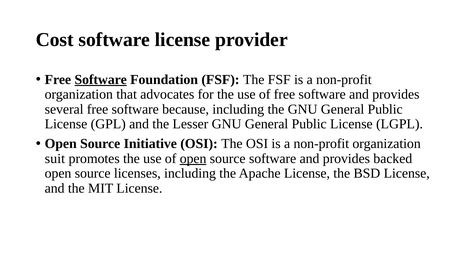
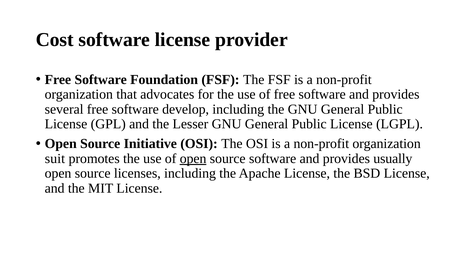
Software at (101, 80) underline: present -> none
because: because -> develop
backed: backed -> usually
